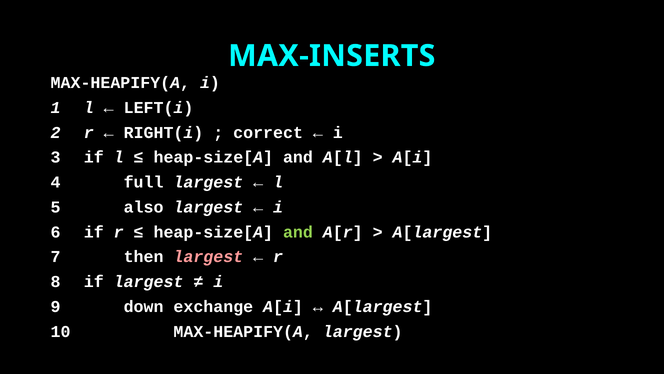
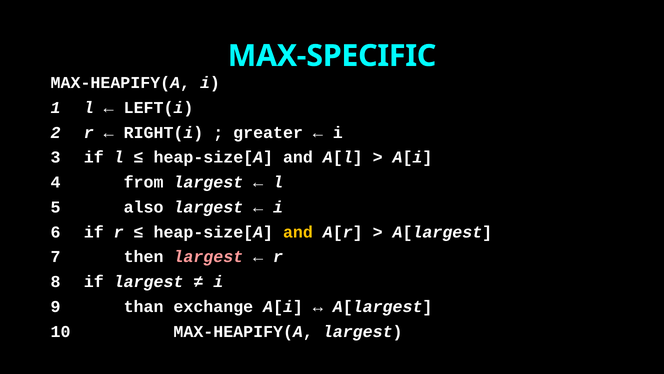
MAX-INSERTS: MAX-INSERTS -> MAX-SPECIFIC
correct: correct -> greater
full: full -> from
and at (298, 232) colour: light green -> yellow
down: down -> than
